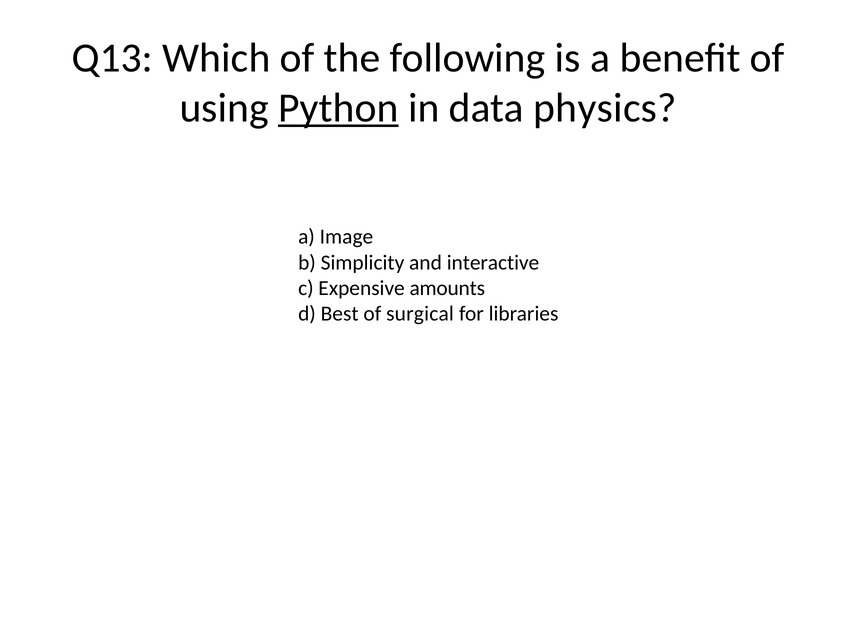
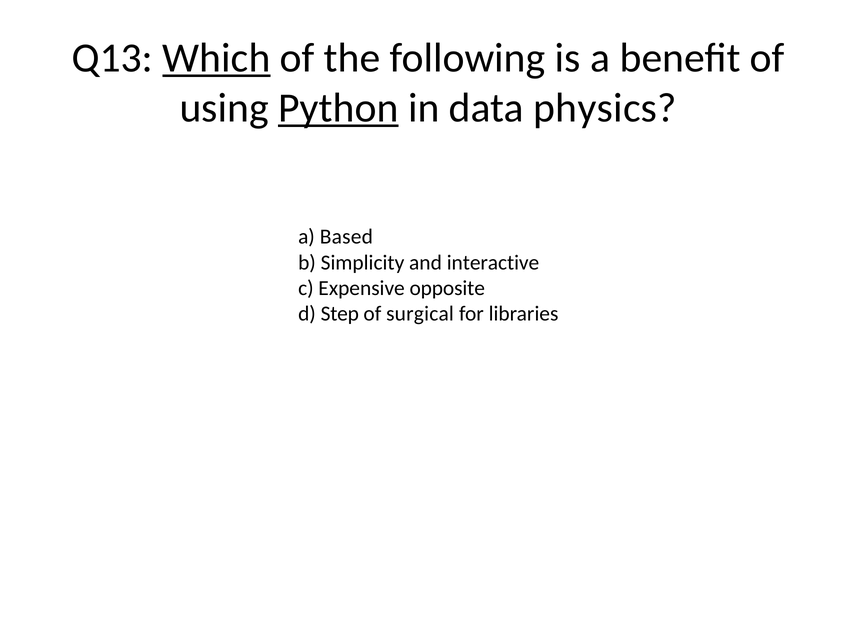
Which underline: none -> present
Image: Image -> Based
amounts: amounts -> opposite
Best: Best -> Step
